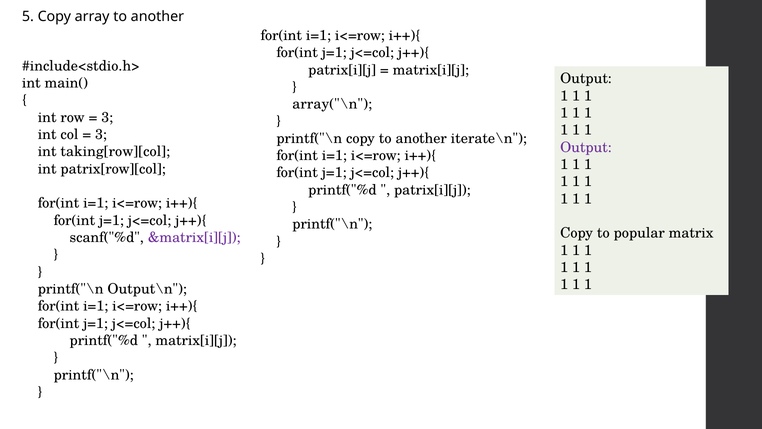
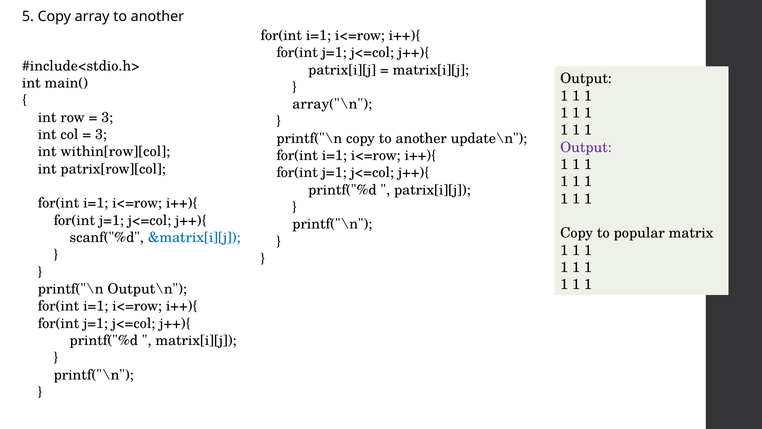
iterate\n: iterate\n -> update\n
taking[row][col: taking[row][col -> within[row][col
&matrix[i][j colour: purple -> blue
